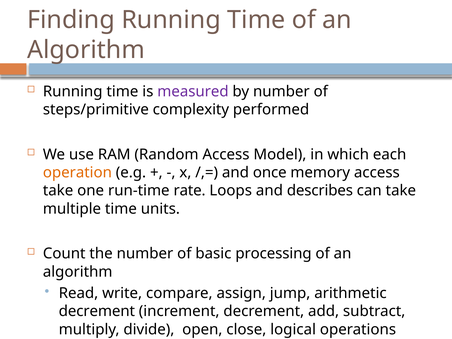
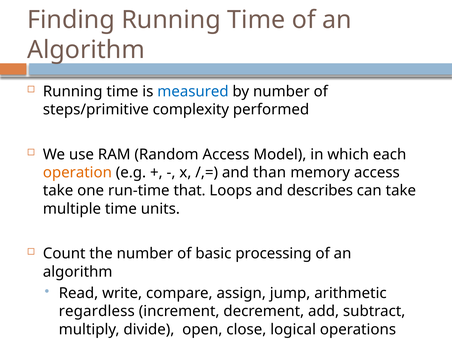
measured colour: purple -> blue
once: once -> than
rate: rate -> that
decrement at (97, 311): decrement -> regardless
